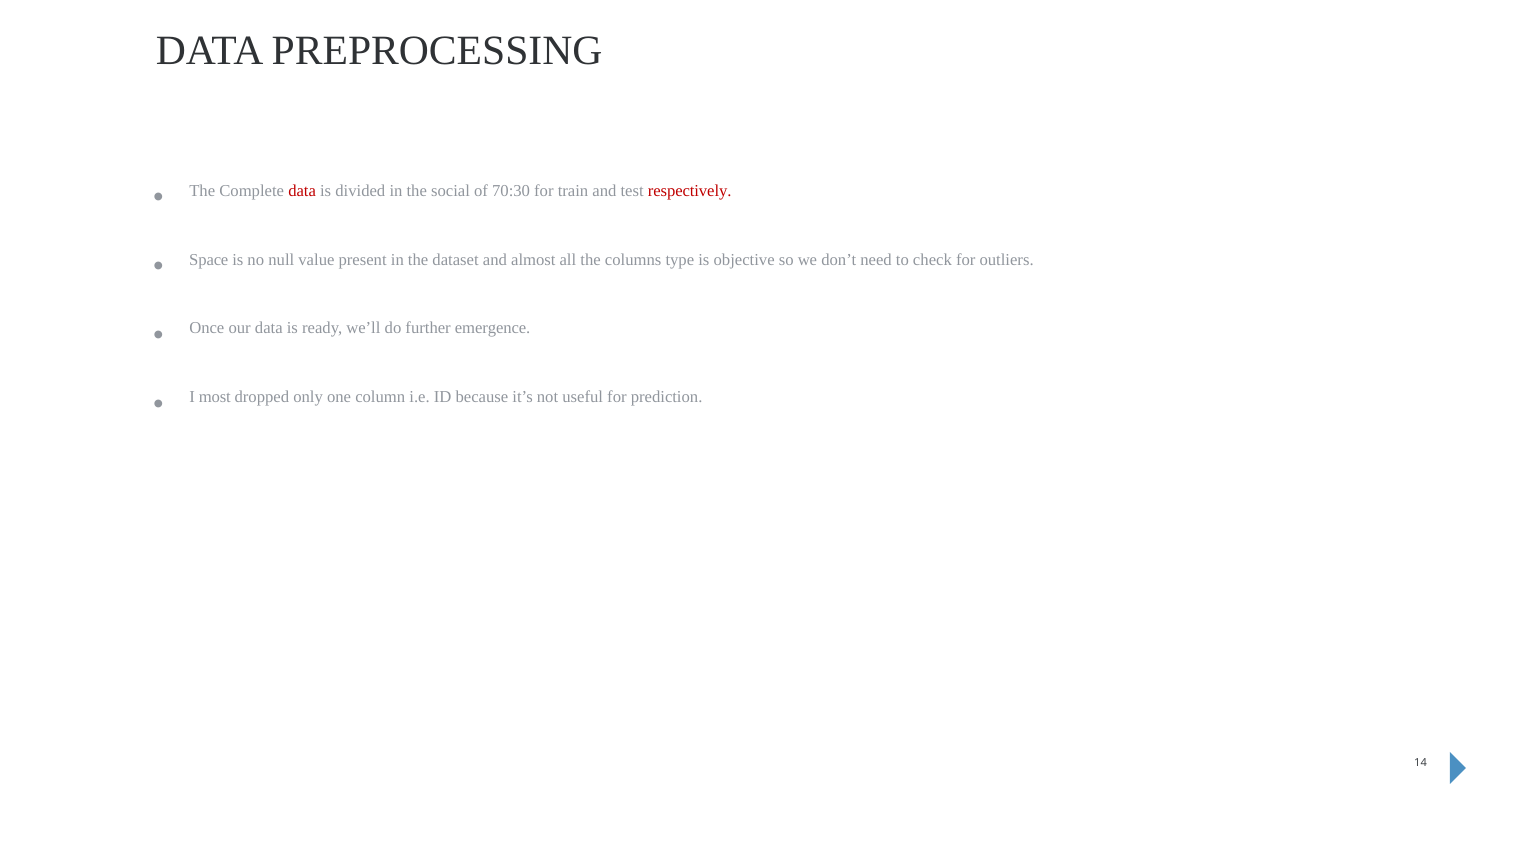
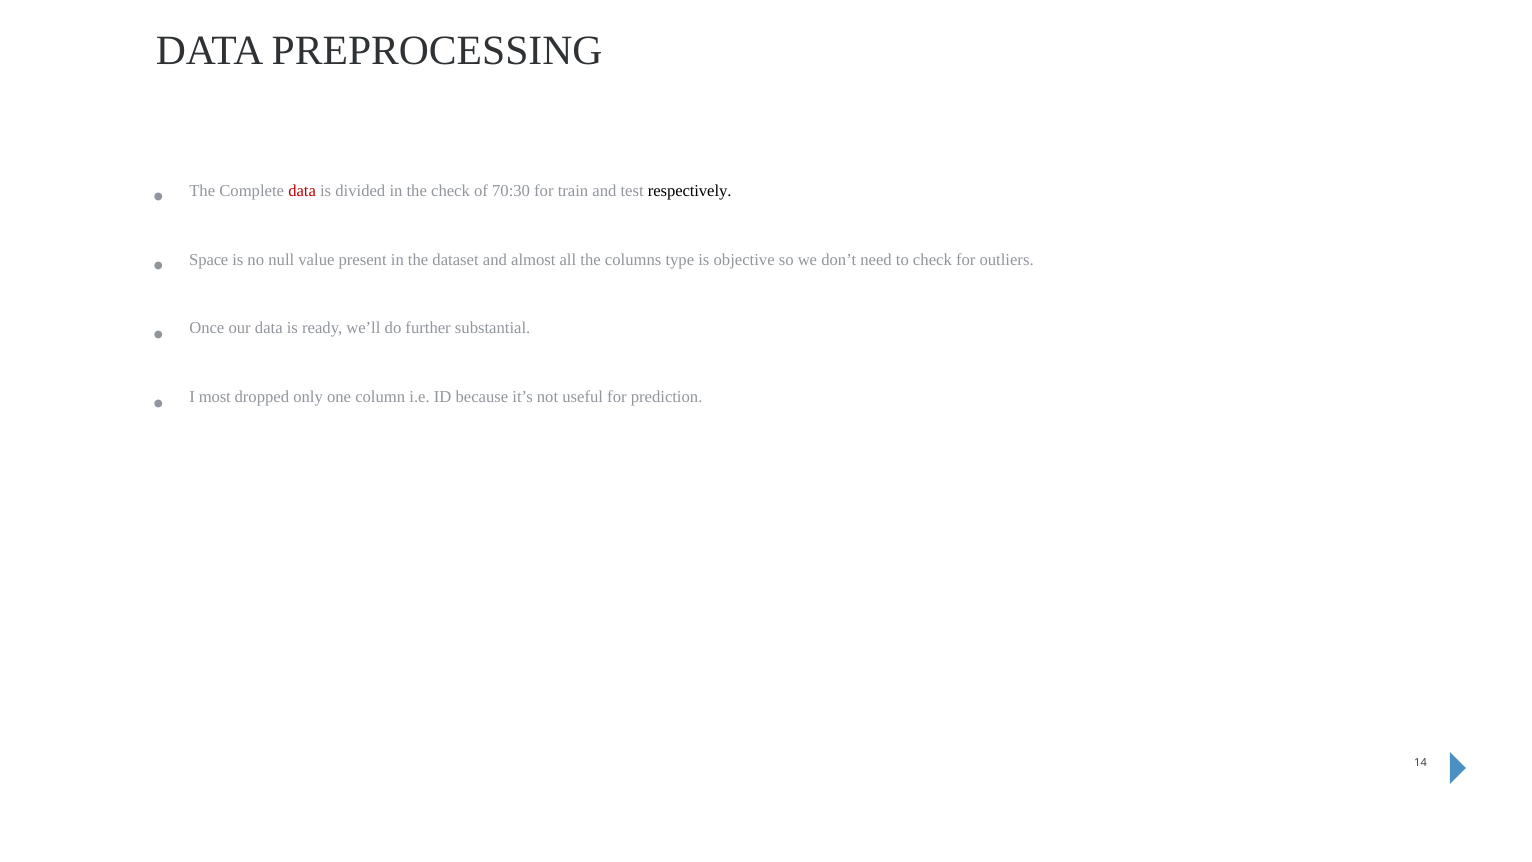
the social: social -> check
respectively colour: red -> black
emergence: emergence -> substantial
